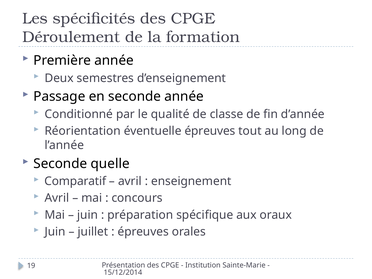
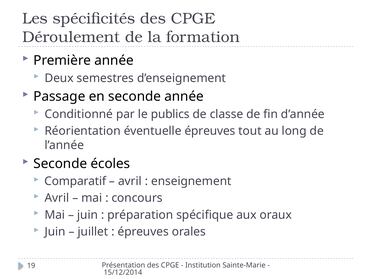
qualité: qualité -> publics
quelle: quelle -> écoles
